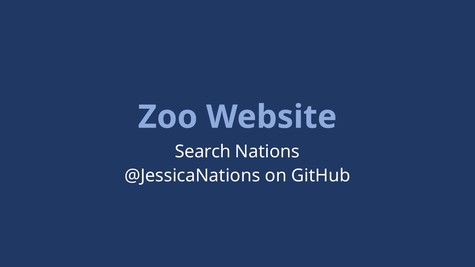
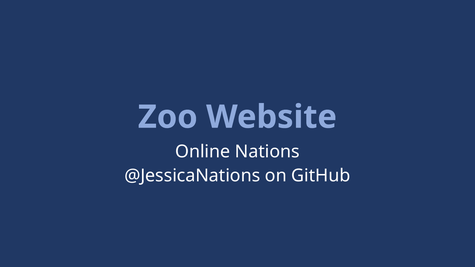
Search: Search -> Online
